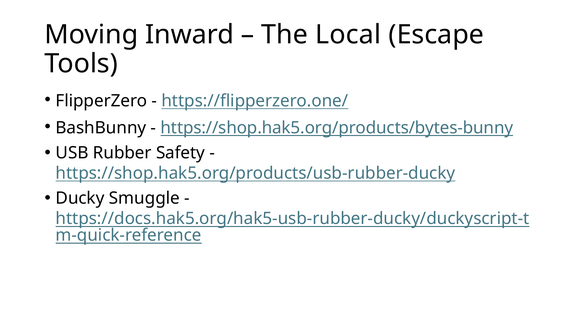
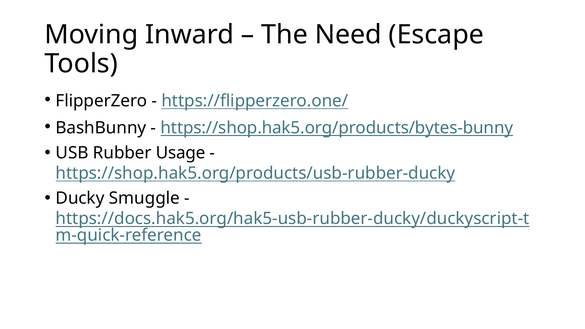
Local: Local -> Need
Safety: Safety -> Usage
